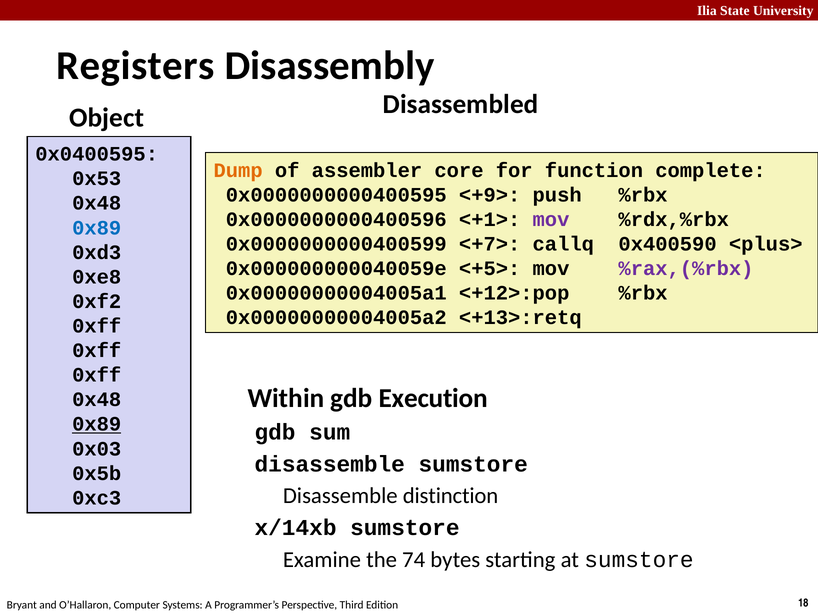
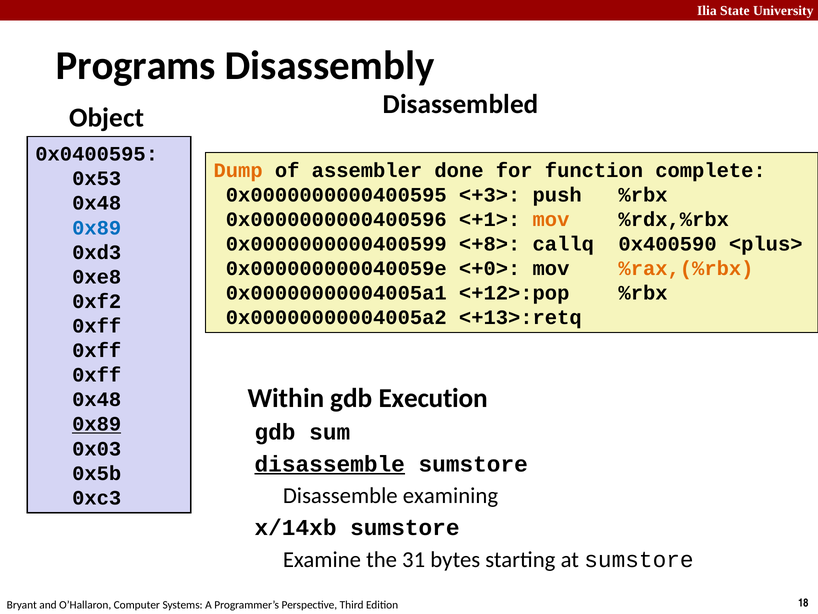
Registers: Registers -> Programs
core: core -> done
<+9>: <+9> -> <+3>
mov at (551, 219) colour: purple -> orange
<+7>: <+7> -> <+8>
<+5>: <+5> -> <+0>
%rax,(%rbx colour: purple -> orange
disassemble underline: none -> present
distinction: distinction -> examining
74: 74 -> 31
